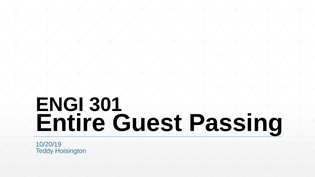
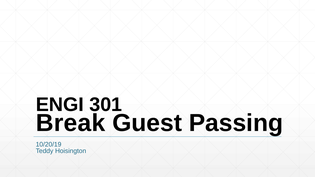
Entire: Entire -> Break
